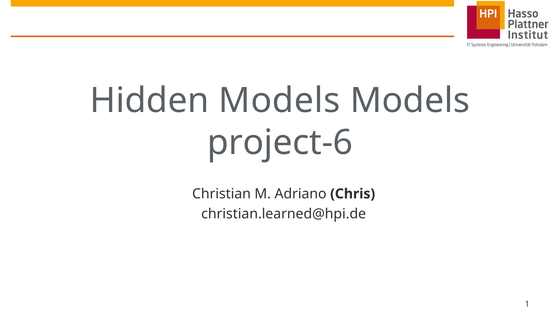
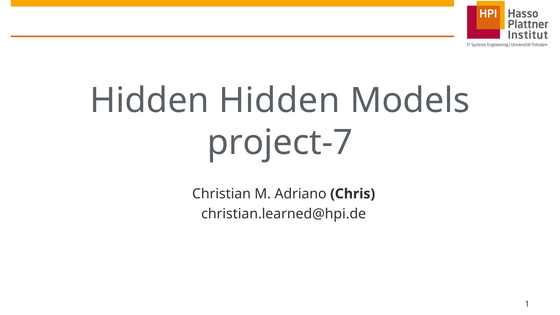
Hidden Models: Models -> Hidden
project-6: project-6 -> project-7
